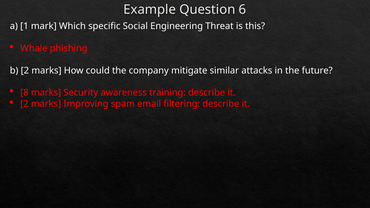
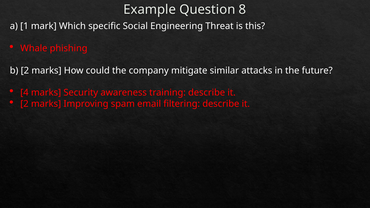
6: 6 -> 8
8: 8 -> 4
